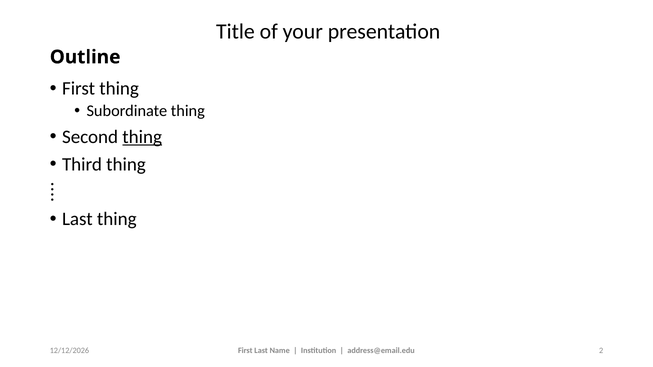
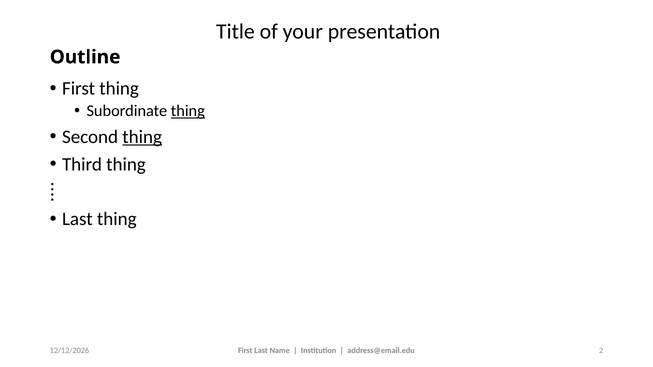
thing at (188, 111) underline: none -> present
